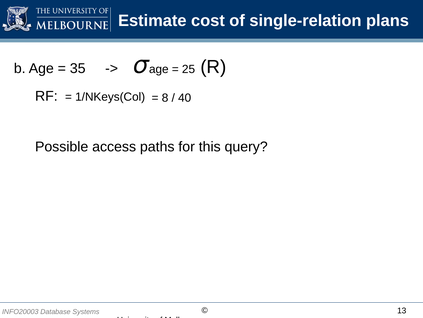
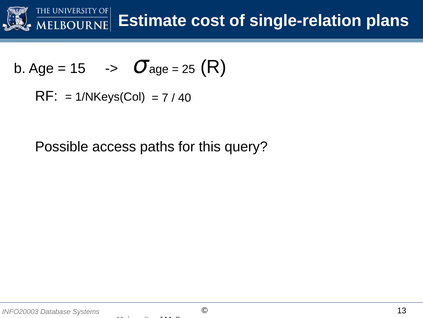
35: 35 -> 15
8: 8 -> 7
